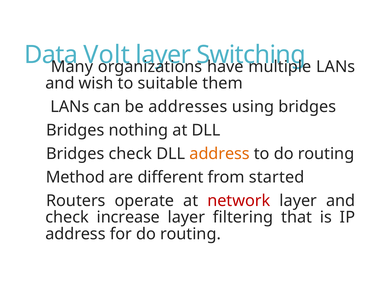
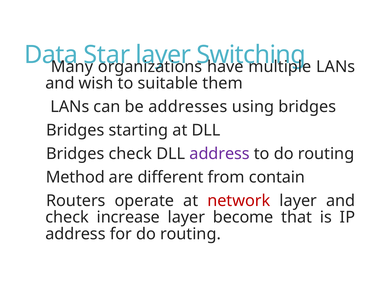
Volt: Volt -> Star
nothing: nothing -> starting
address at (220, 153) colour: orange -> purple
started: started -> contain
filtering: filtering -> become
